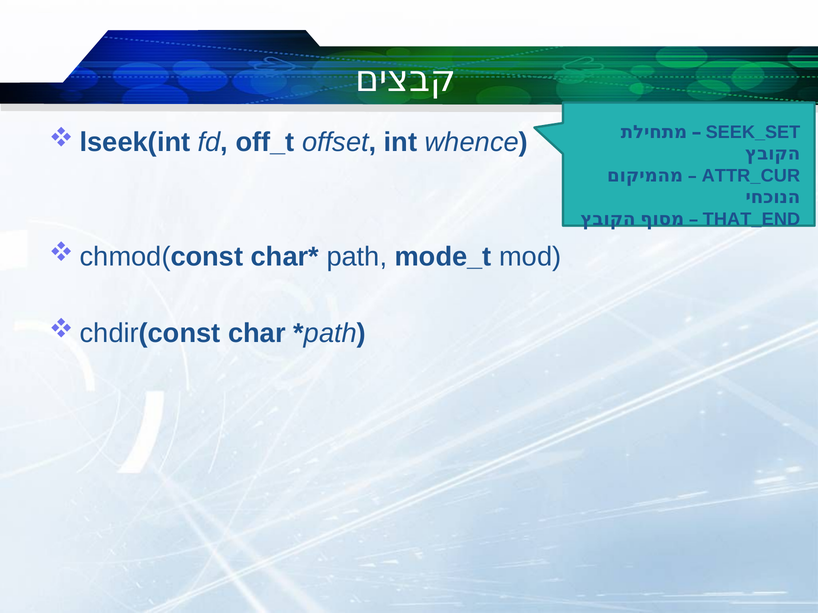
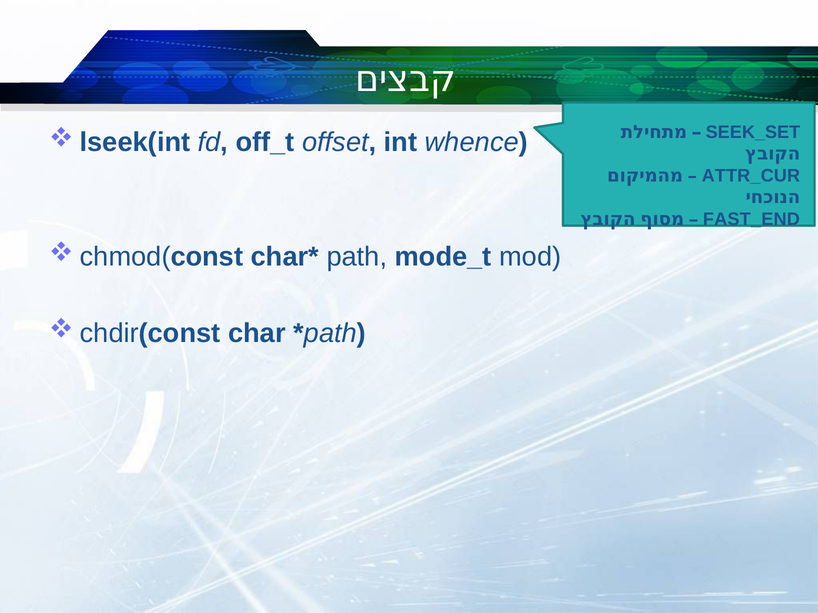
THAT_END: THAT_END -> FAST_END
